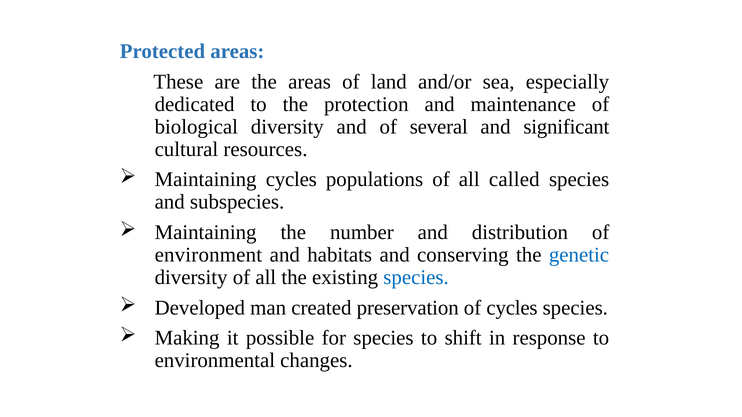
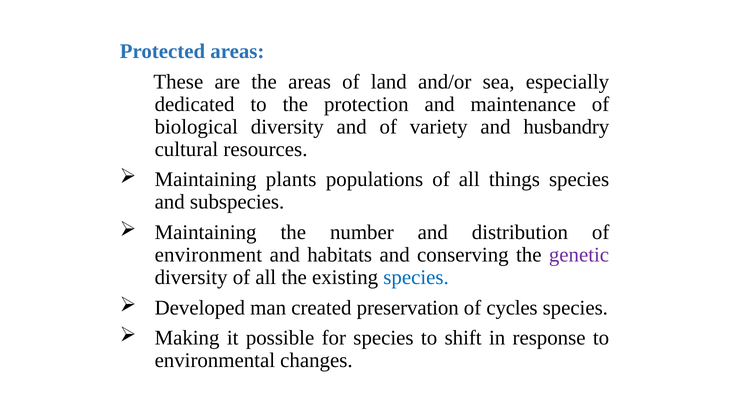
several: several -> variety
significant: significant -> husbandry
Maintaining cycles: cycles -> plants
called: called -> things
genetic colour: blue -> purple
